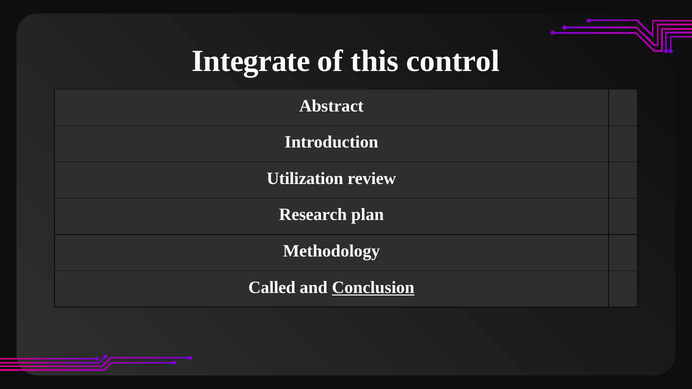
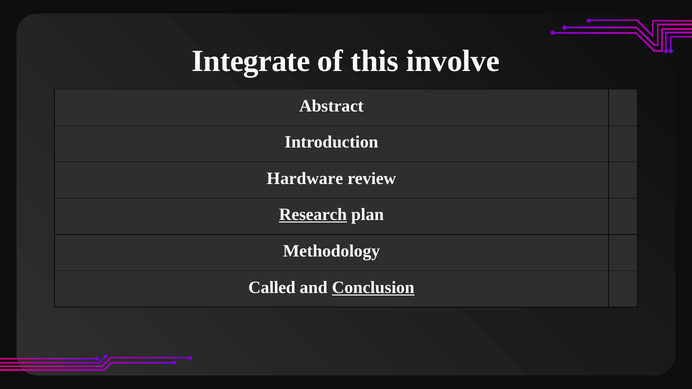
control: control -> involve
Utilization: Utilization -> Hardware
Research underline: none -> present
